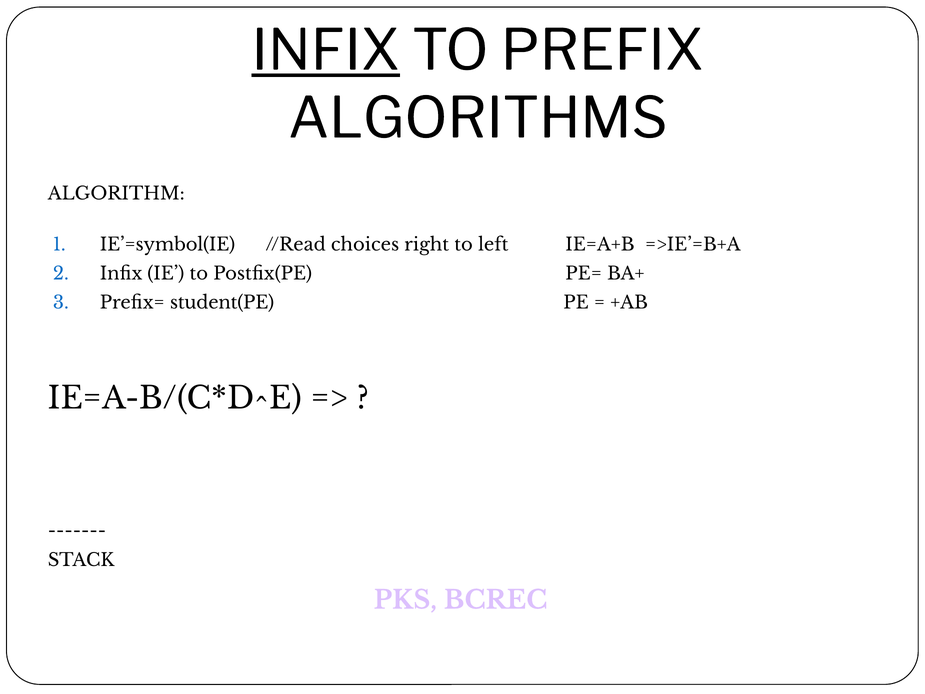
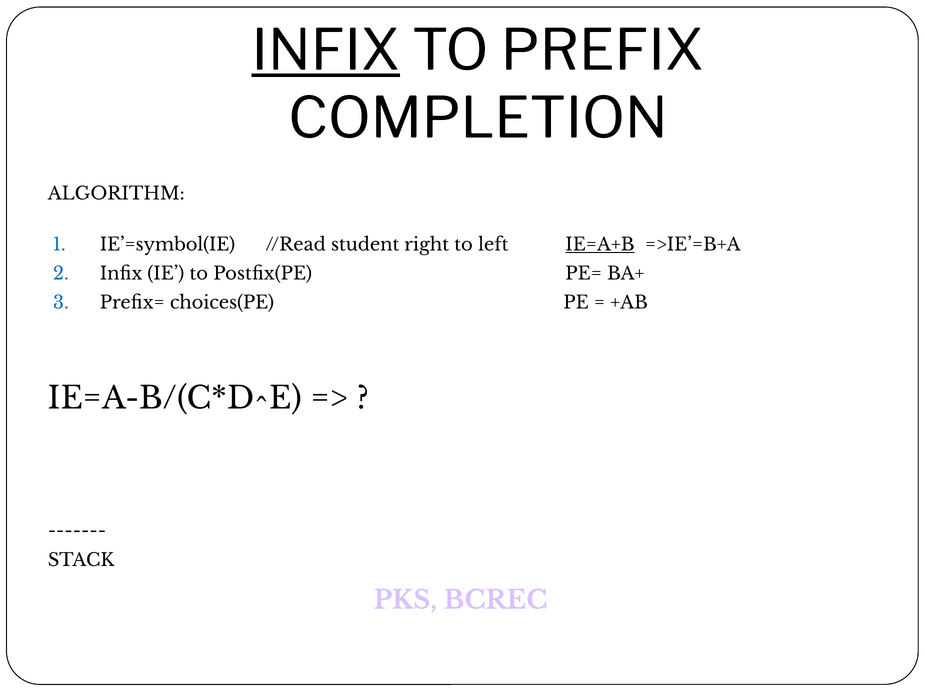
ALGORITHMS: ALGORITHMS -> COMPLETION
choices: choices -> student
IE=A+B underline: none -> present
student(PE: student(PE -> choices(PE
